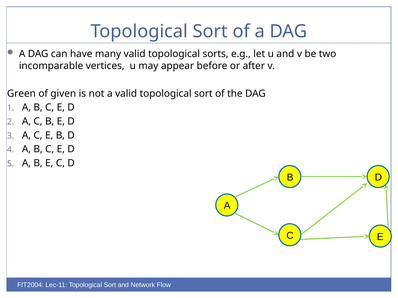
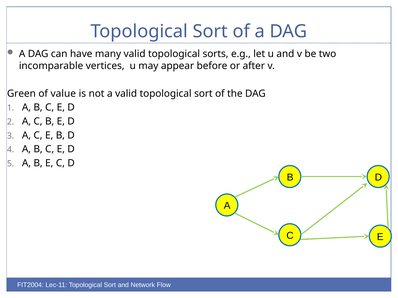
given: given -> value
